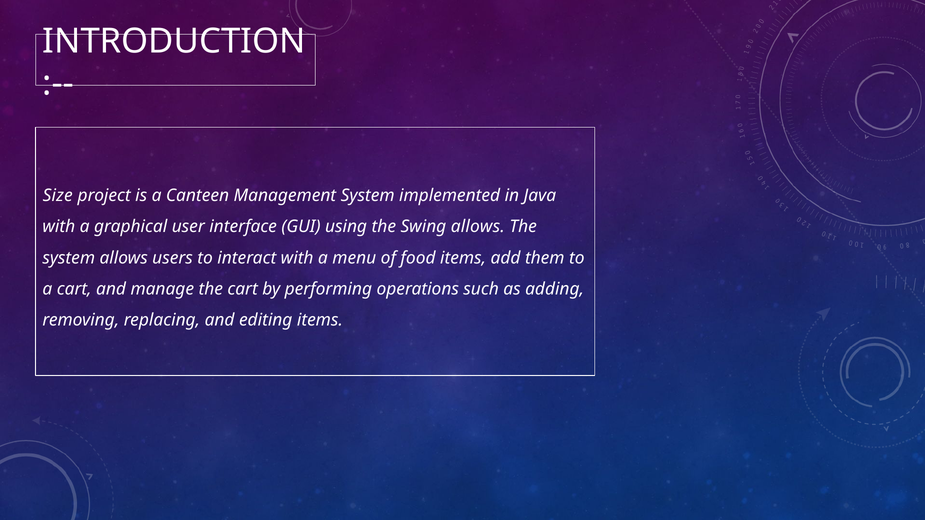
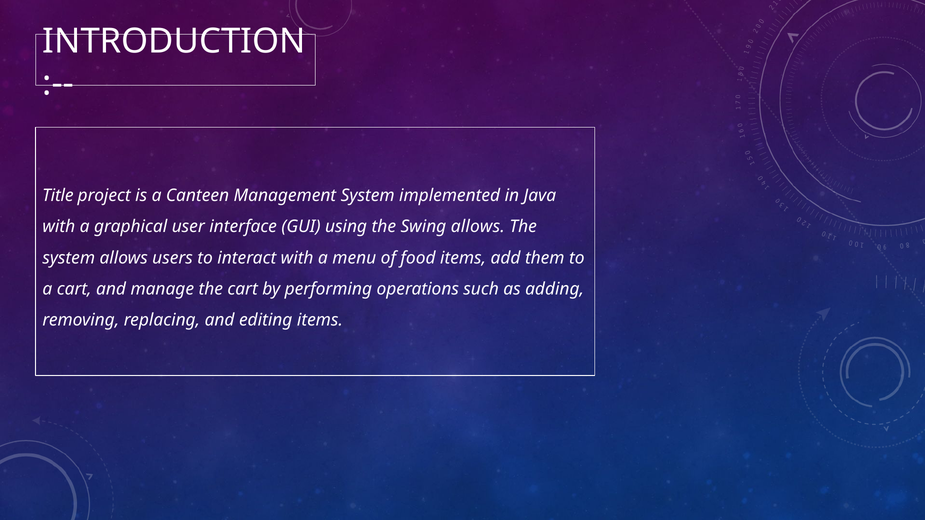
Size: Size -> Title
